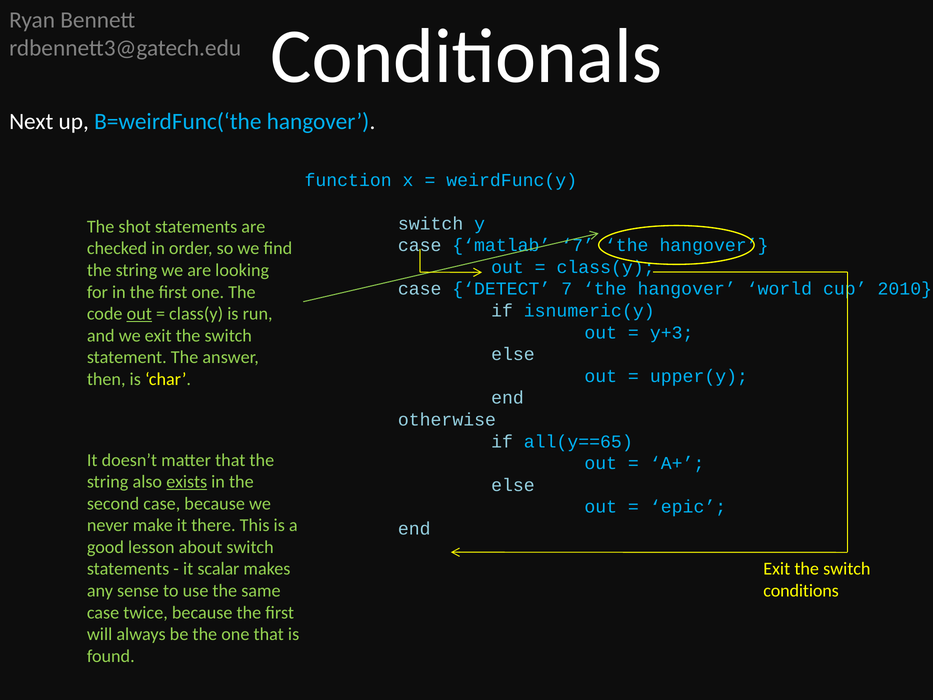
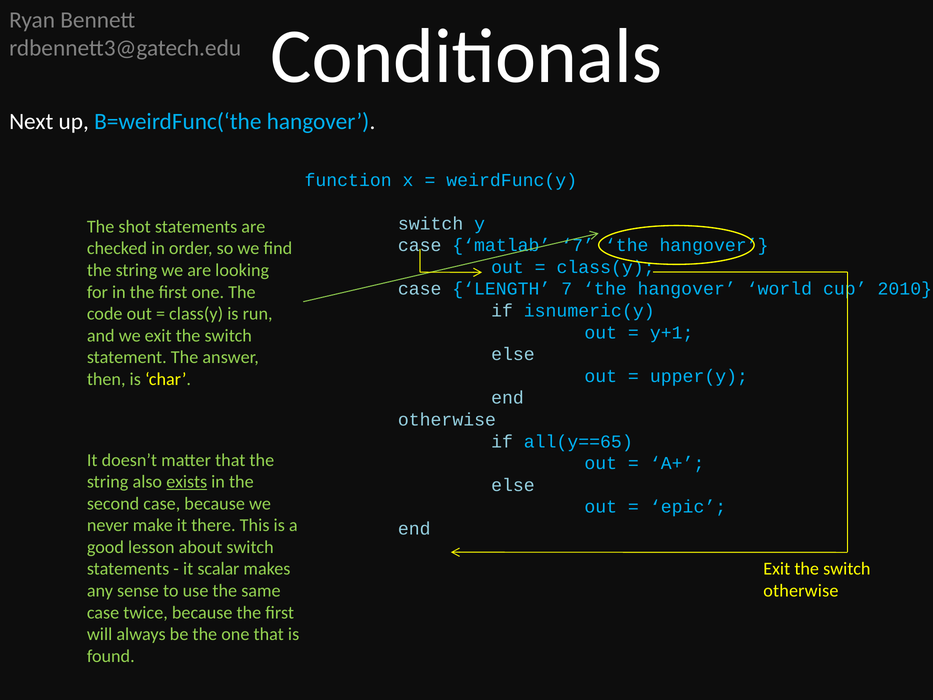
DETECT: DETECT -> LENGTH
out at (139, 314) underline: present -> none
y+3: y+3 -> y+1
conditions at (801, 591): conditions -> otherwise
